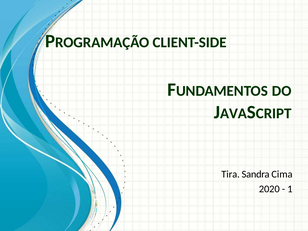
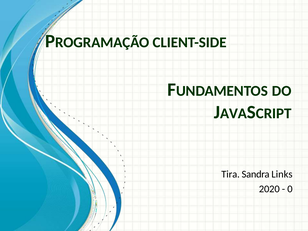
Cima: Cima -> Links
1: 1 -> 0
